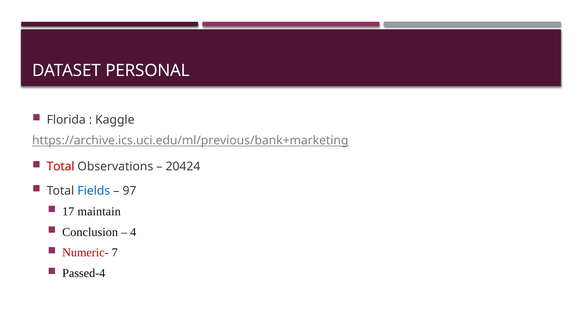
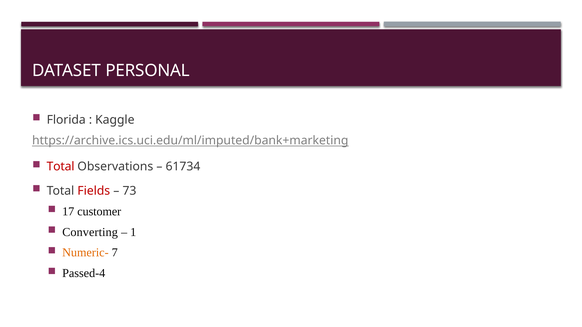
https://archive.ics.uci.edu/ml/previous/bank+marketing: https://archive.ics.uci.edu/ml/previous/bank+marketing -> https://archive.ics.uci.edu/ml/imputed/bank+marketing
20424: 20424 -> 61734
Fields colour: blue -> red
97: 97 -> 73
maintain: maintain -> customer
Conclusion: Conclusion -> Converting
4: 4 -> 1
Numeric- colour: red -> orange
